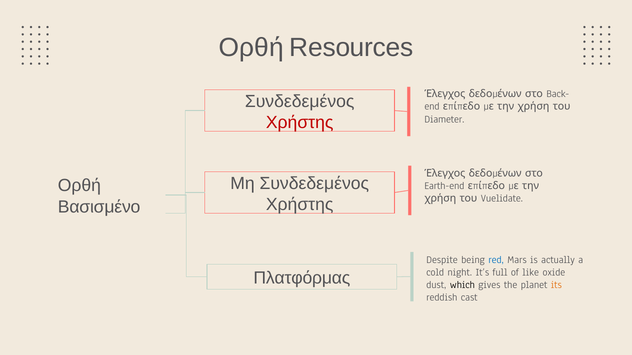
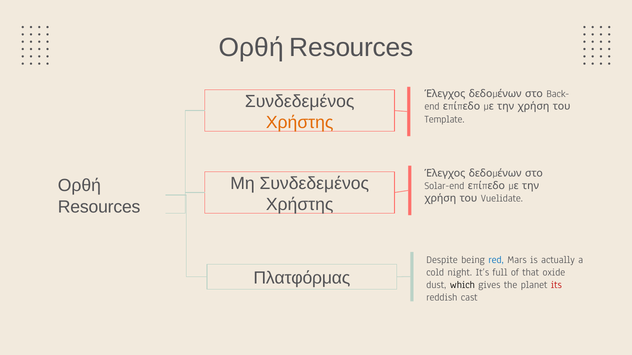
Χρήστης at (300, 122) colour: red -> orange
Diameter: Diameter -> Template
Earth-end: Earth-end -> Solar-end
Βασισμένο at (99, 207): Βασισμένο -> Resources
like: like -> that
its colour: orange -> red
